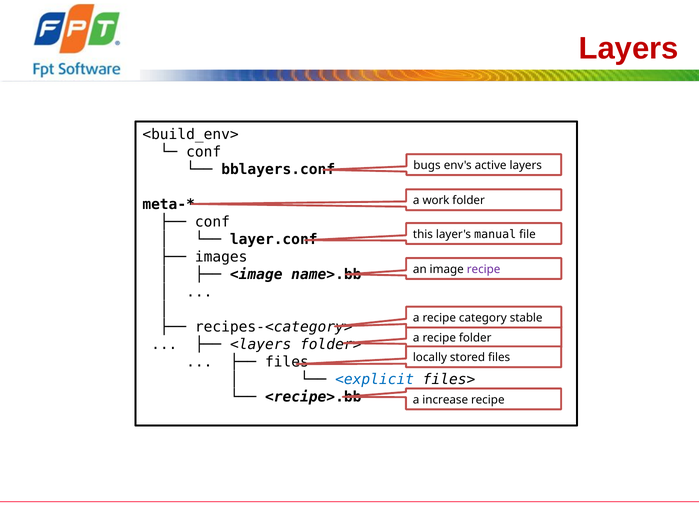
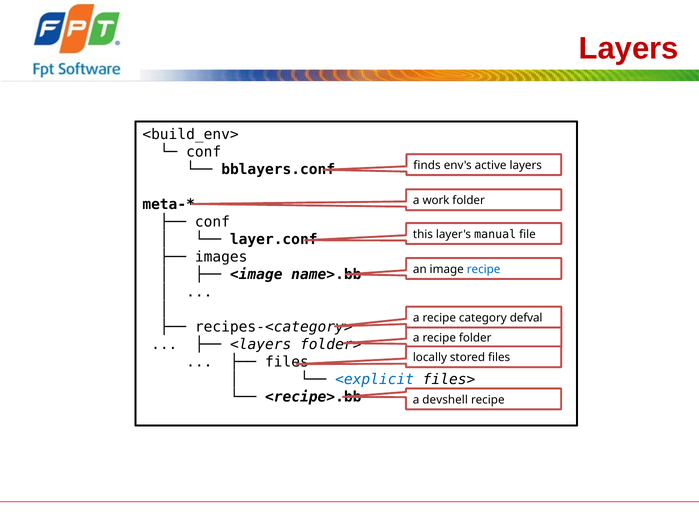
bugs: bugs -> finds
recipe at (484, 269) colour: purple -> blue
stable: stable -> defval
increase: increase -> devshell
